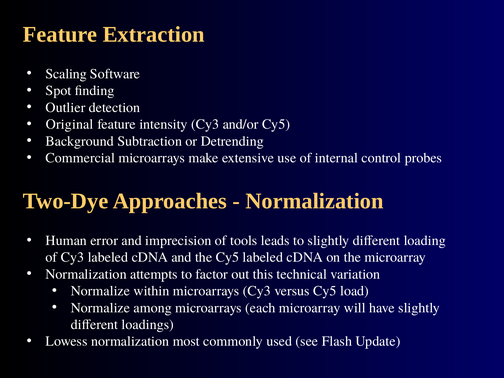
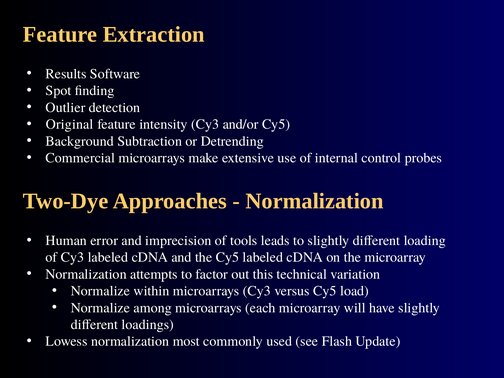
Scaling: Scaling -> Results
